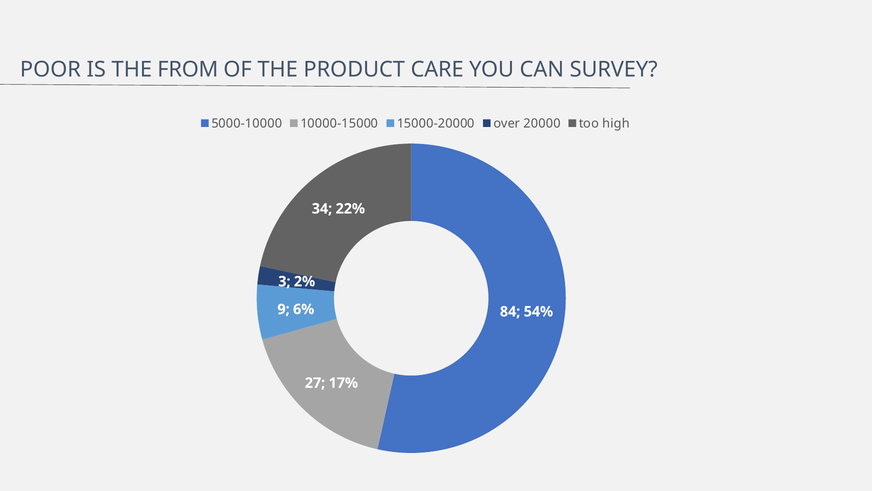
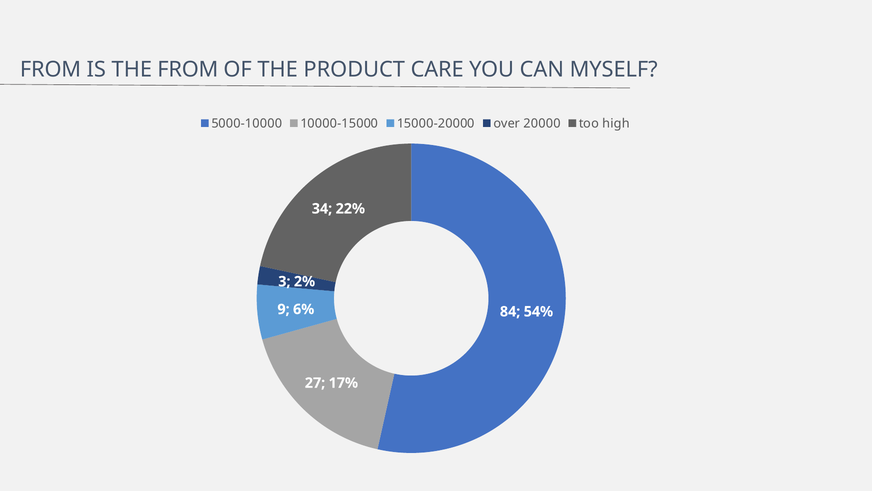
POOR at (50, 69): POOR -> FROM
SURVEY: SURVEY -> MYSELF
